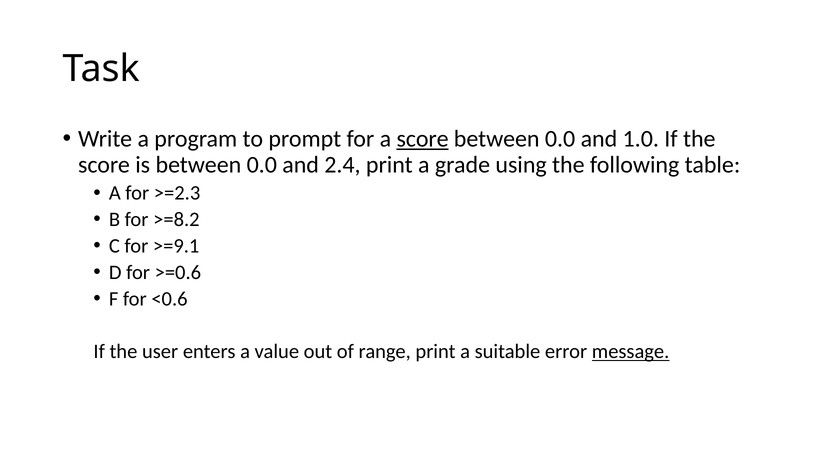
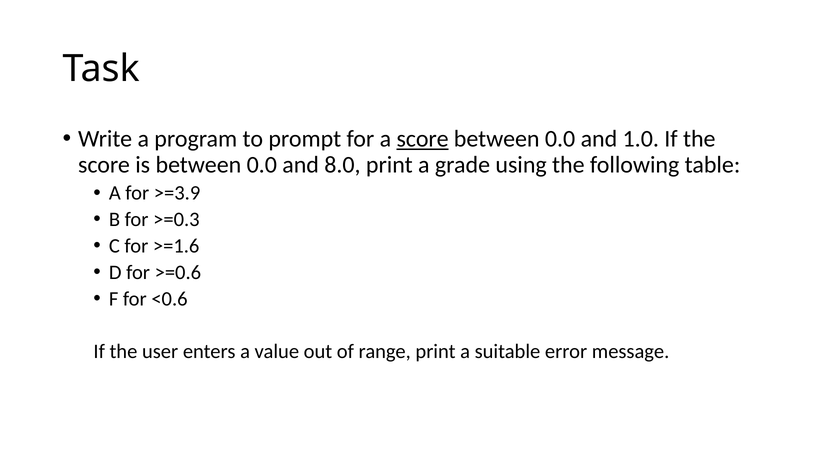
2.4: 2.4 -> 8.0
>=2.3: >=2.3 -> >=3.9
>=8.2: >=8.2 -> >=0.3
>=9.1: >=9.1 -> >=1.6
message underline: present -> none
